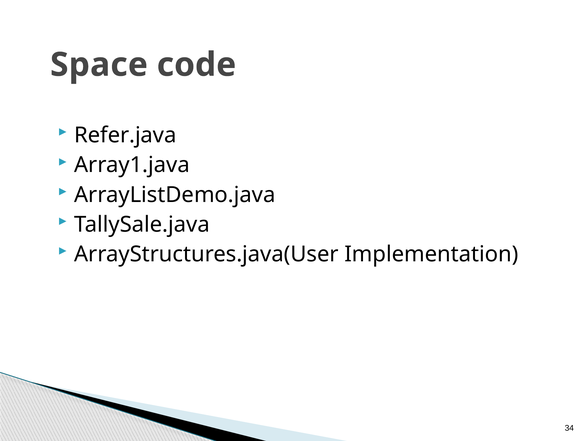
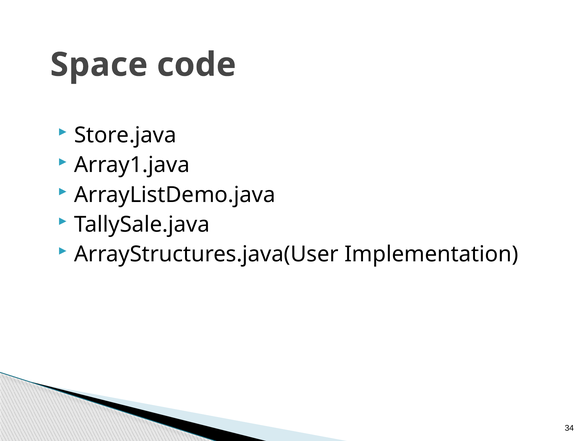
Refer.java: Refer.java -> Store.java
